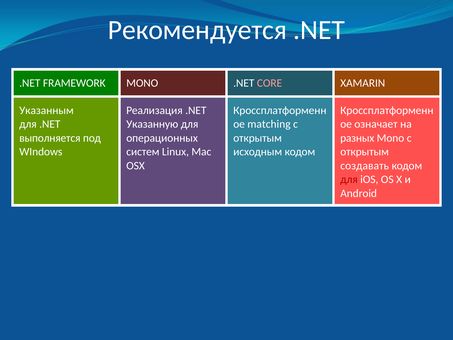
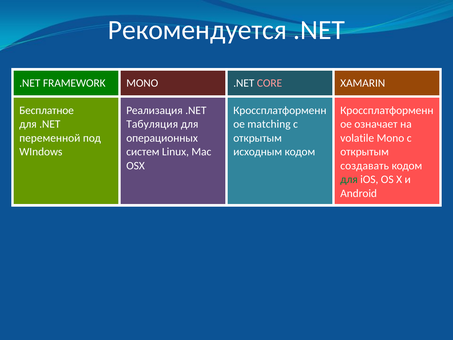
Указанным: Указанным -> Бесплатное
Указанную: Указанную -> Табуляция
выполняется: выполняется -> переменной
разных: разных -> volatile
для at (349, 179) colour: red -> green
